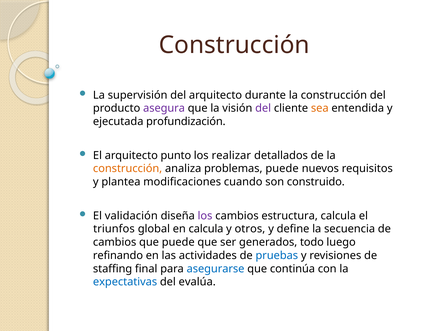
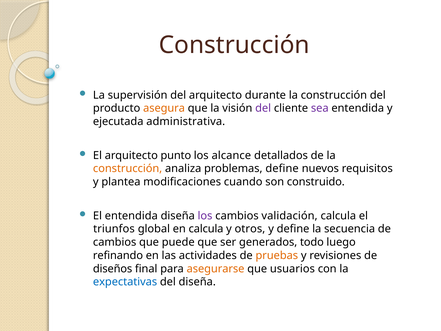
asegura colour: purple -> orange
sea colour: orange -> purple
profundización: profundización -> administrativa
realizar: realizar -> alcance
problemas puede: puede -> define
El validación: validación -> entendida
estructura: estructura -> validación
pruebas colour: blue -> orange
staffing: staffing -> diseños
asegurarse colour: blue -> orange
continúa: continúa -> usuarios
del evalúa: evalúa -> diseña
